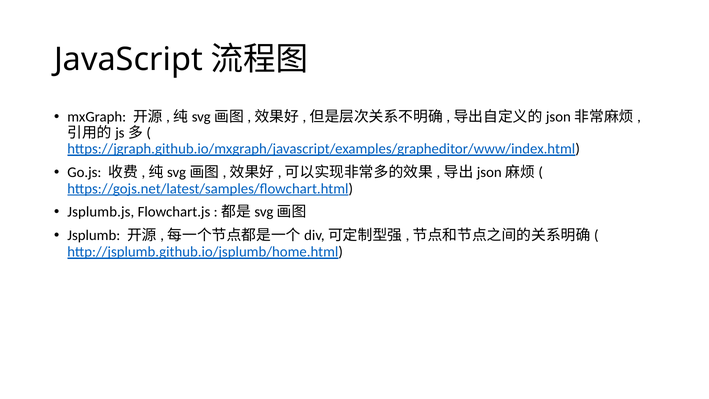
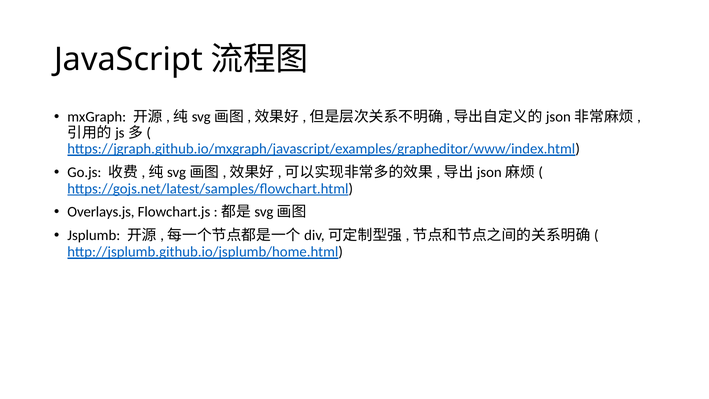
Jsplumb.js: Jsplumb.js -> Overlays.js
